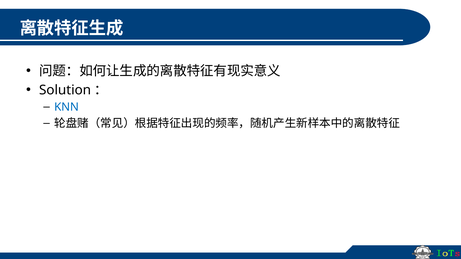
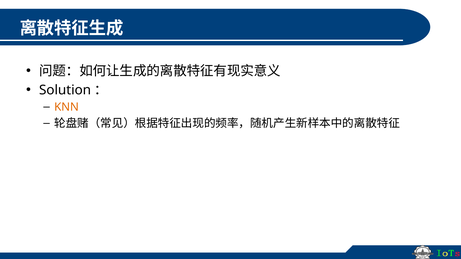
KNN colour: blue -> orange
